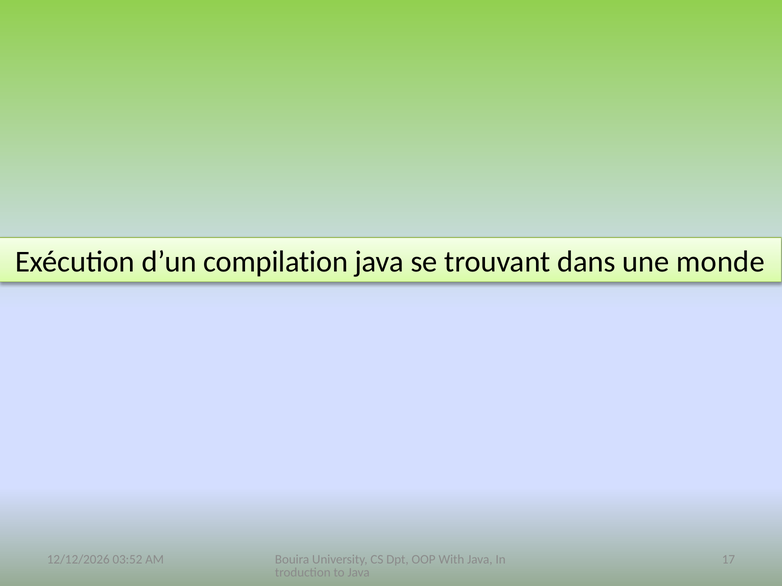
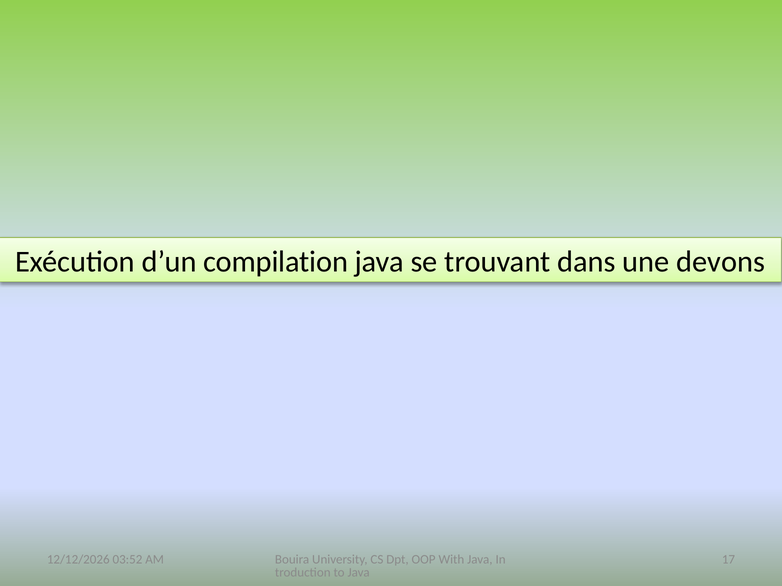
monde: monde -> devons
